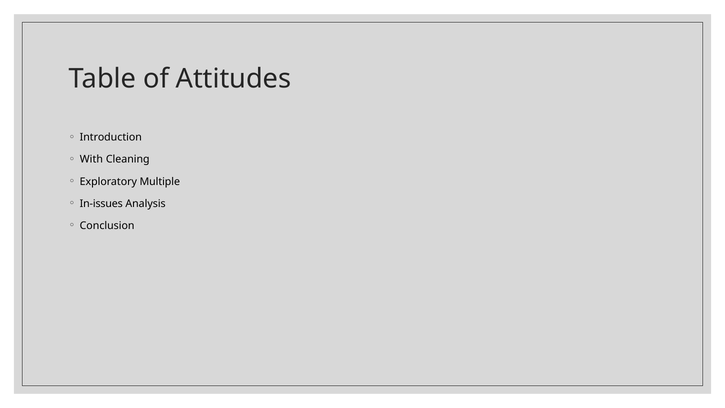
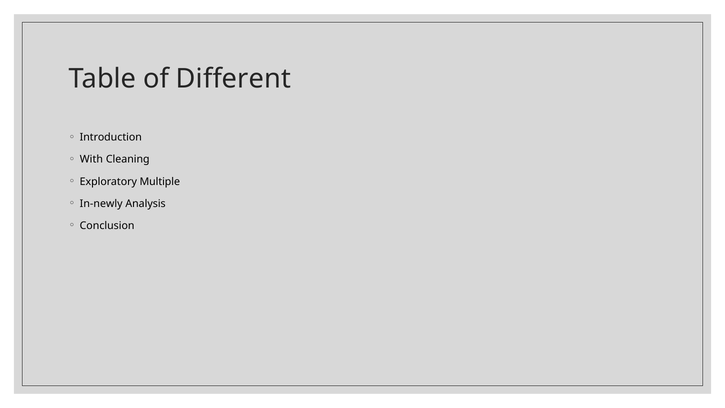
Attitudes: Attitudes -> Different
In-issues: In-issues -> In-newly
